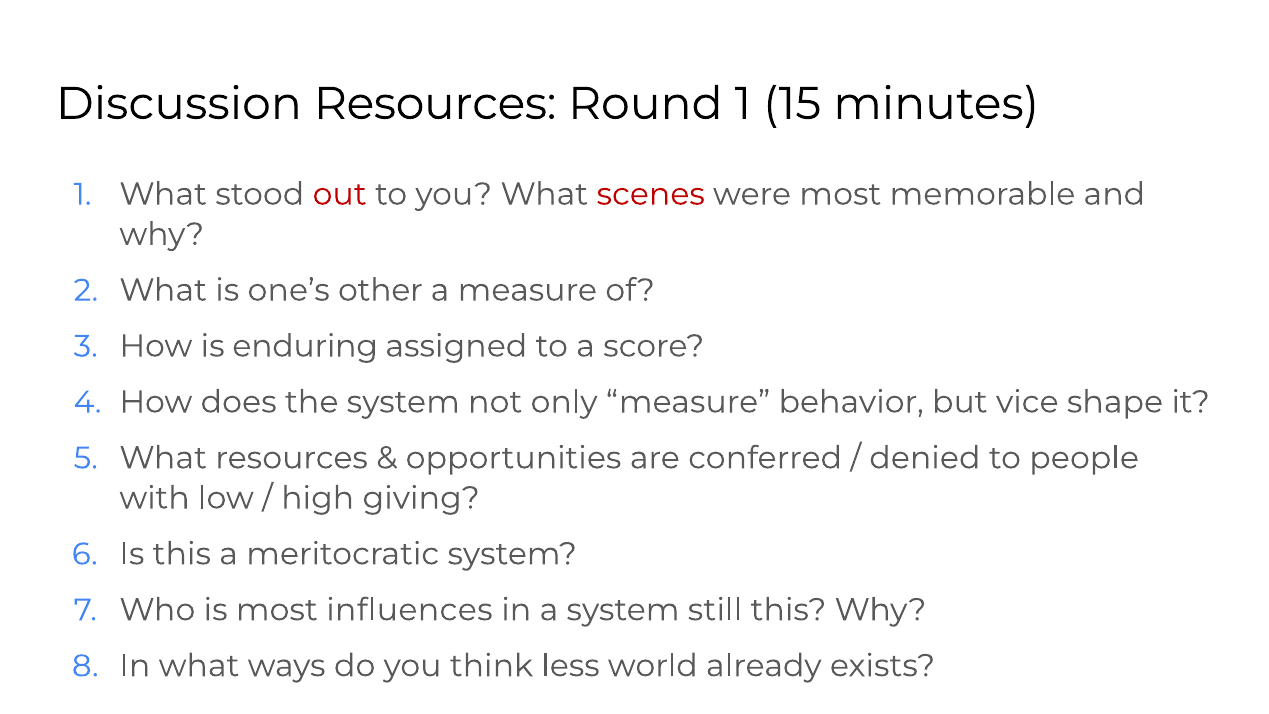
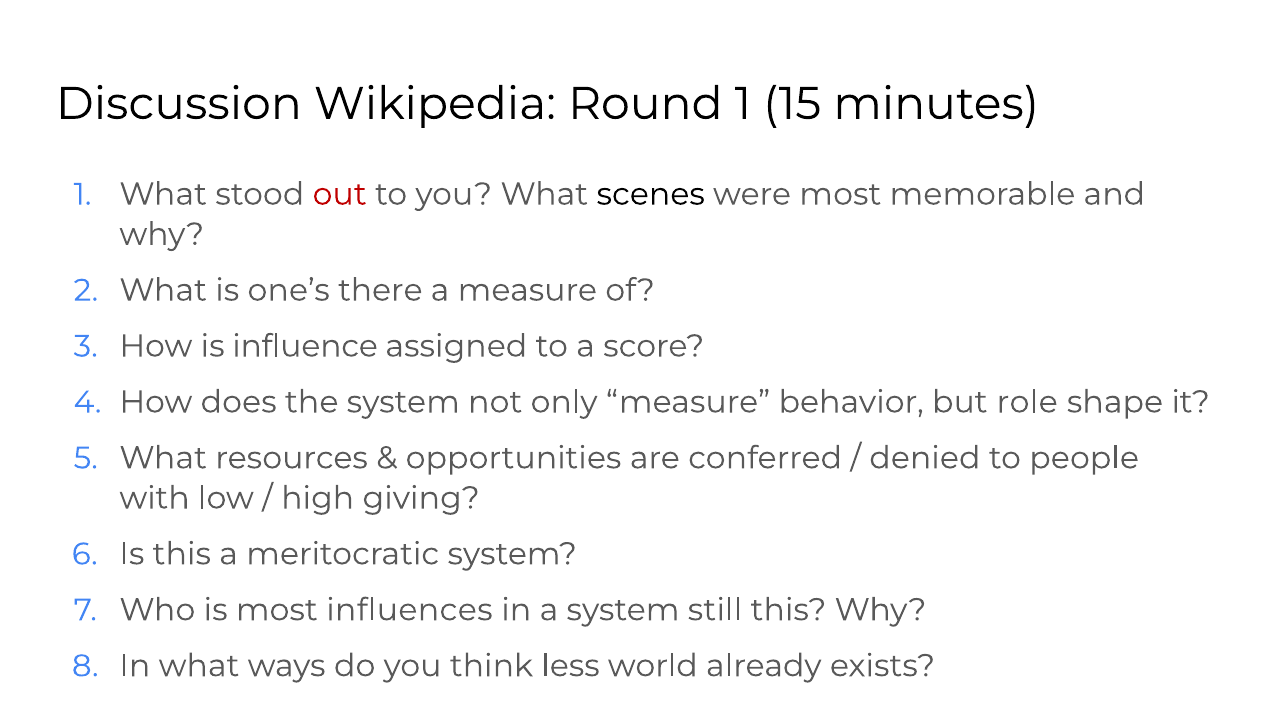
Discussion Resources: Resources -> Wikipedia
scenes colour: red -> black
other: other -> there
enduring: enduring -> influence
vice: vice -> role
